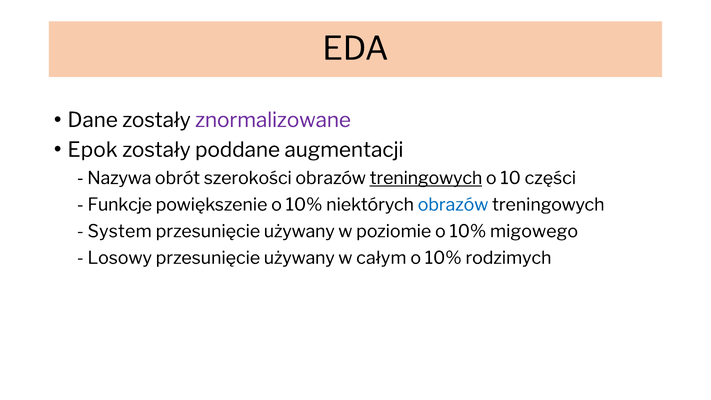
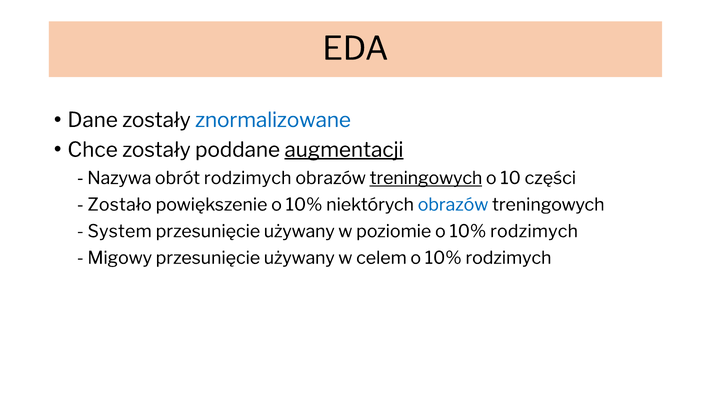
znormalizowane colour: purple -> blue
Epok: Epok -> Chce
augmentacji underline: none -> present
obrót szerokości: szerokości -> rodzimych
Funkcje: Funkcje -> Zostało
poziomie o 10% migowego: migowego -> rodzimych
Losowy: Losowy -> Migowy
całym: całym -> celem
